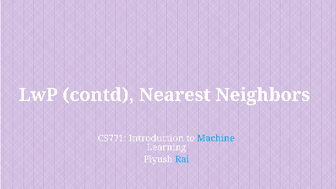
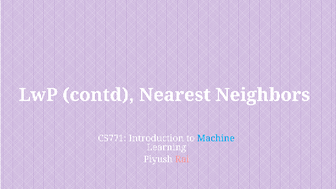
Rai colour: light blue -> pink
